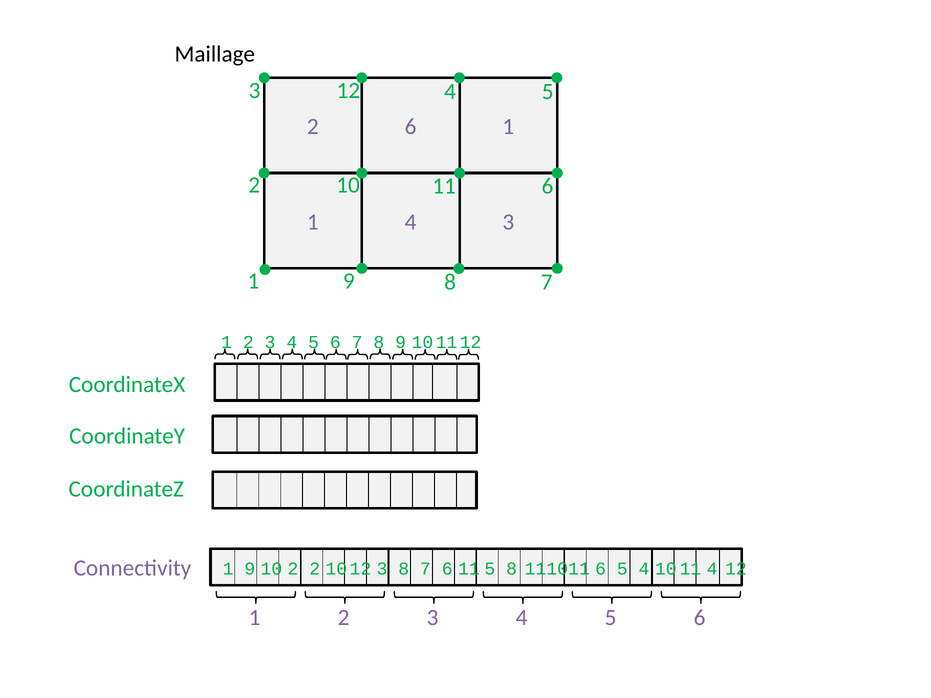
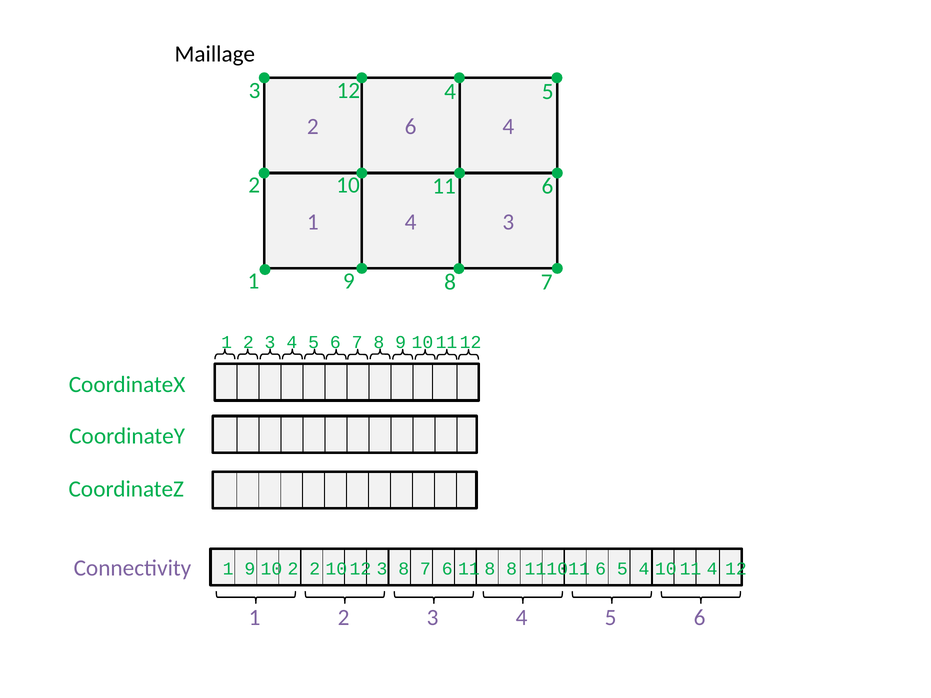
6 1: 1 -> 4
11 5: 5 -> 8
